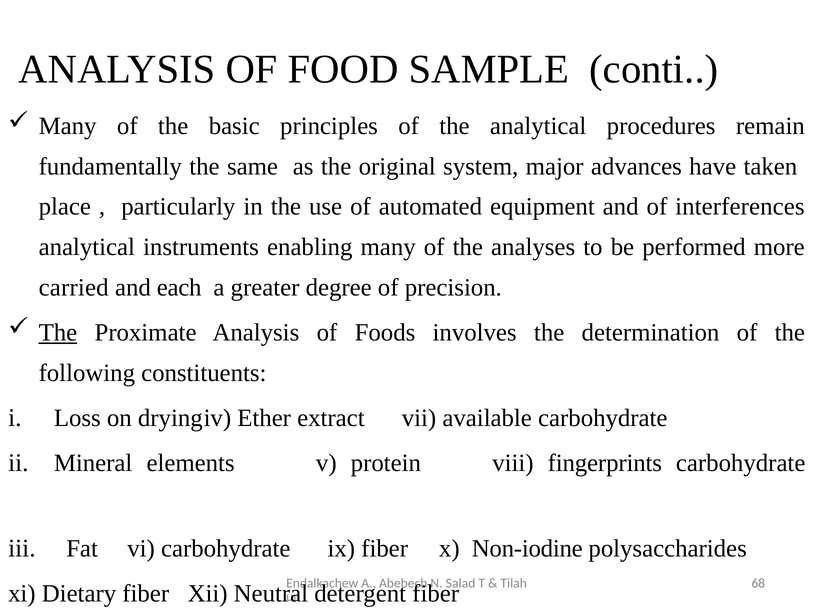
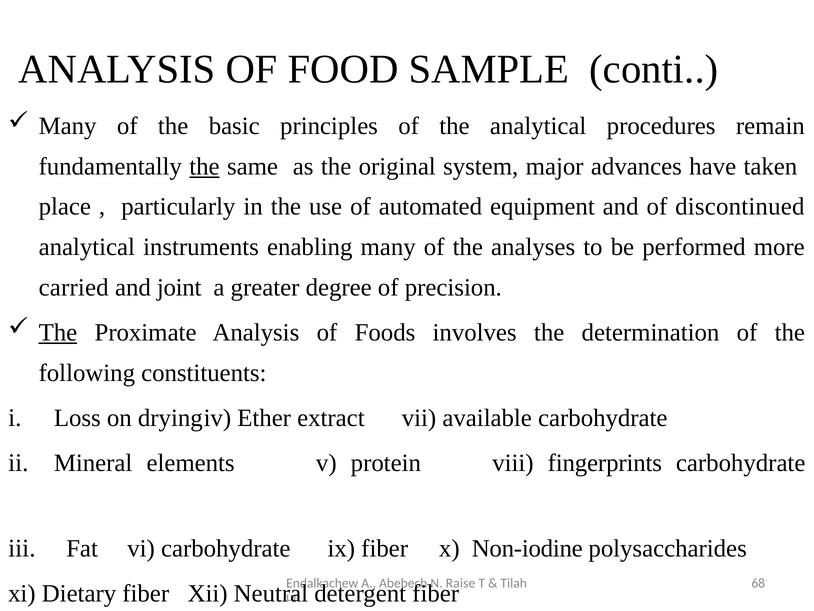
the at (204, 166) underline: none -> present
interferences: interferences -> discontinued
each: each -> joint
Salad: Salad -> Raise
